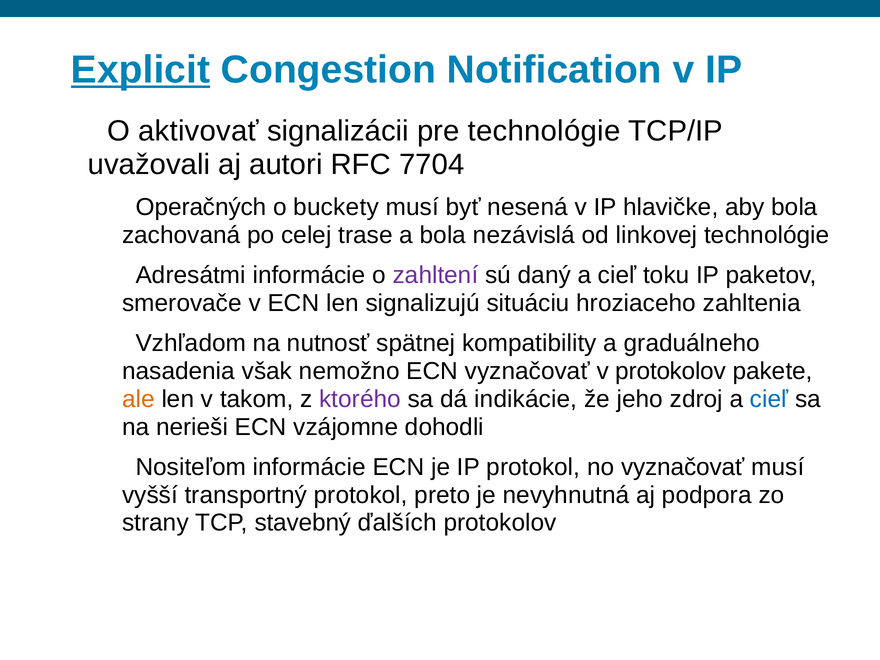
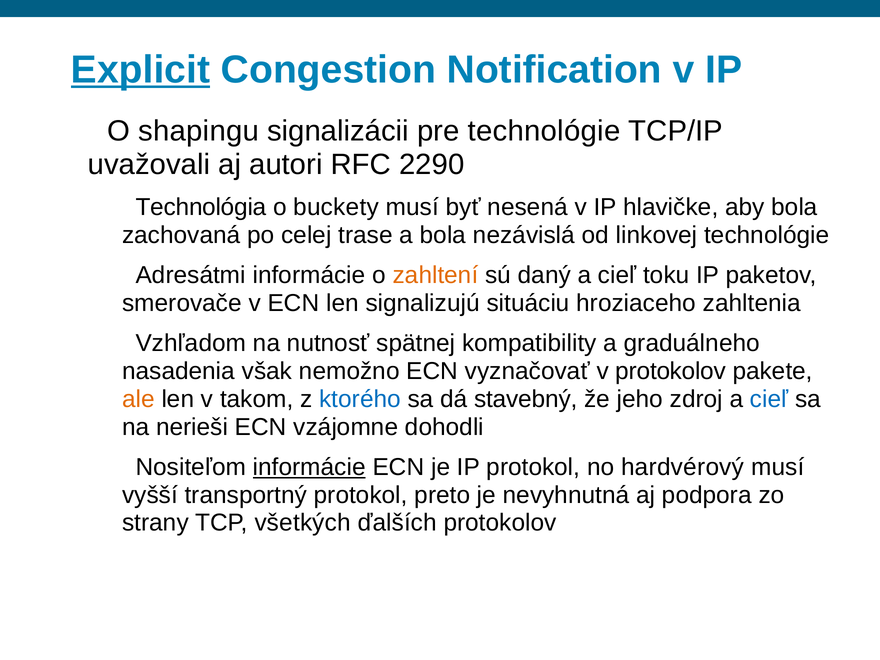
aktivovať: aktivovať -> shapingu
7704: 7704 -> 2290
Operačných: Operačných -> Technológia
zahltení colour: purple -> orange
ktorého colour: purple -> blue
indikácie: indikácie -> stavebný
informácie at (309, 467) underline: none -> present
no vyznačovať: vyznačovať -> hardvérový
stavebný: stavebný -> všetkých
